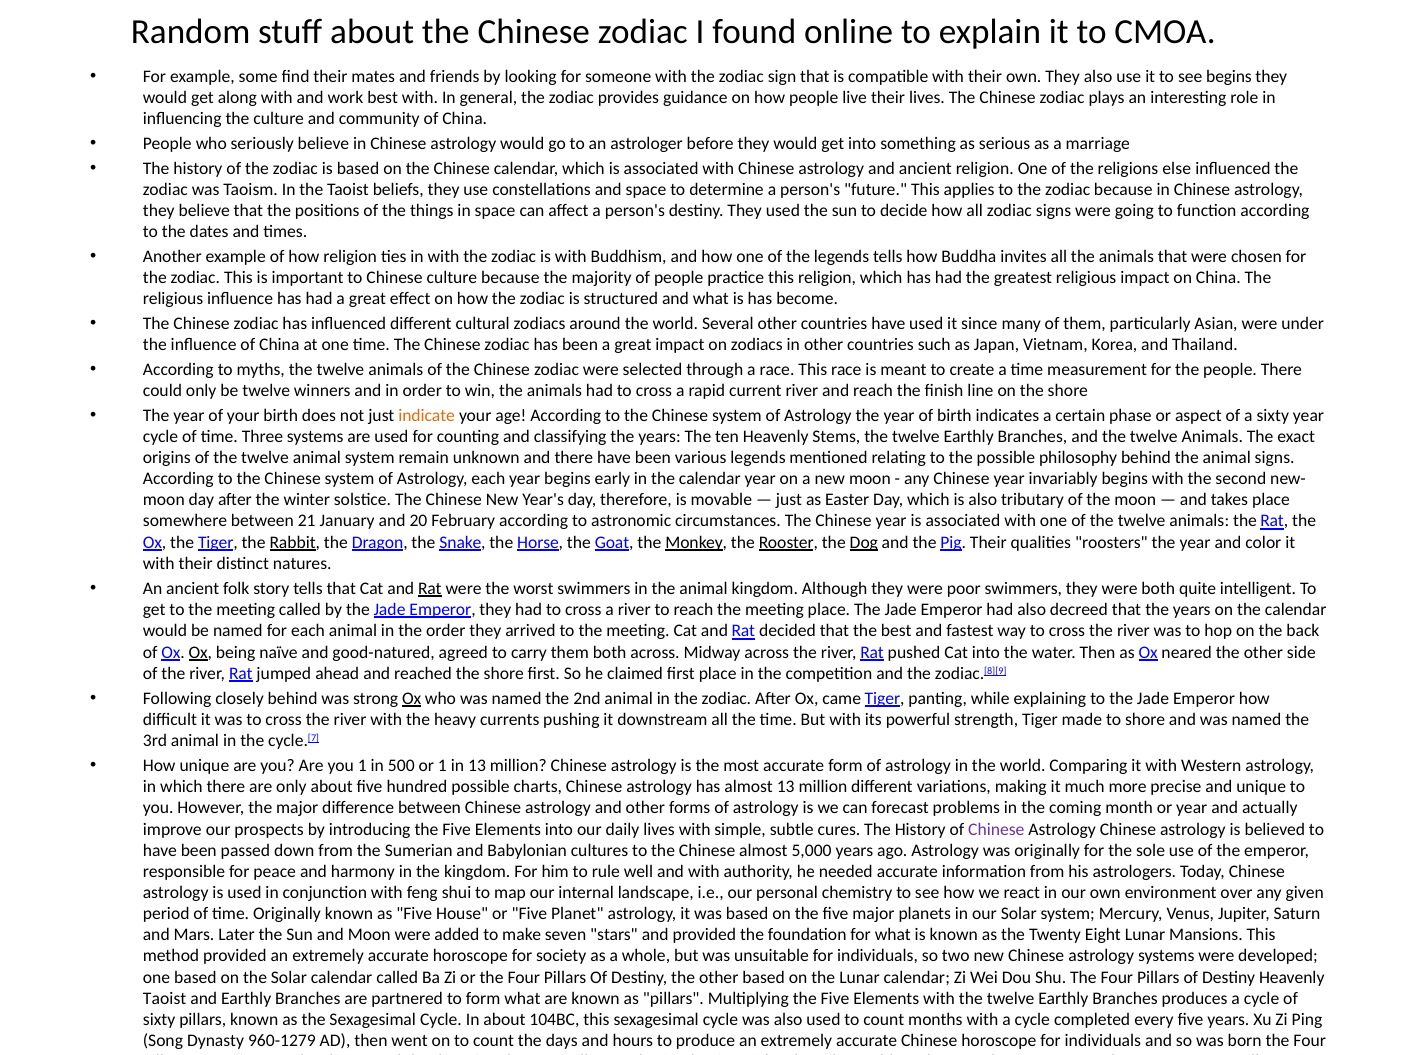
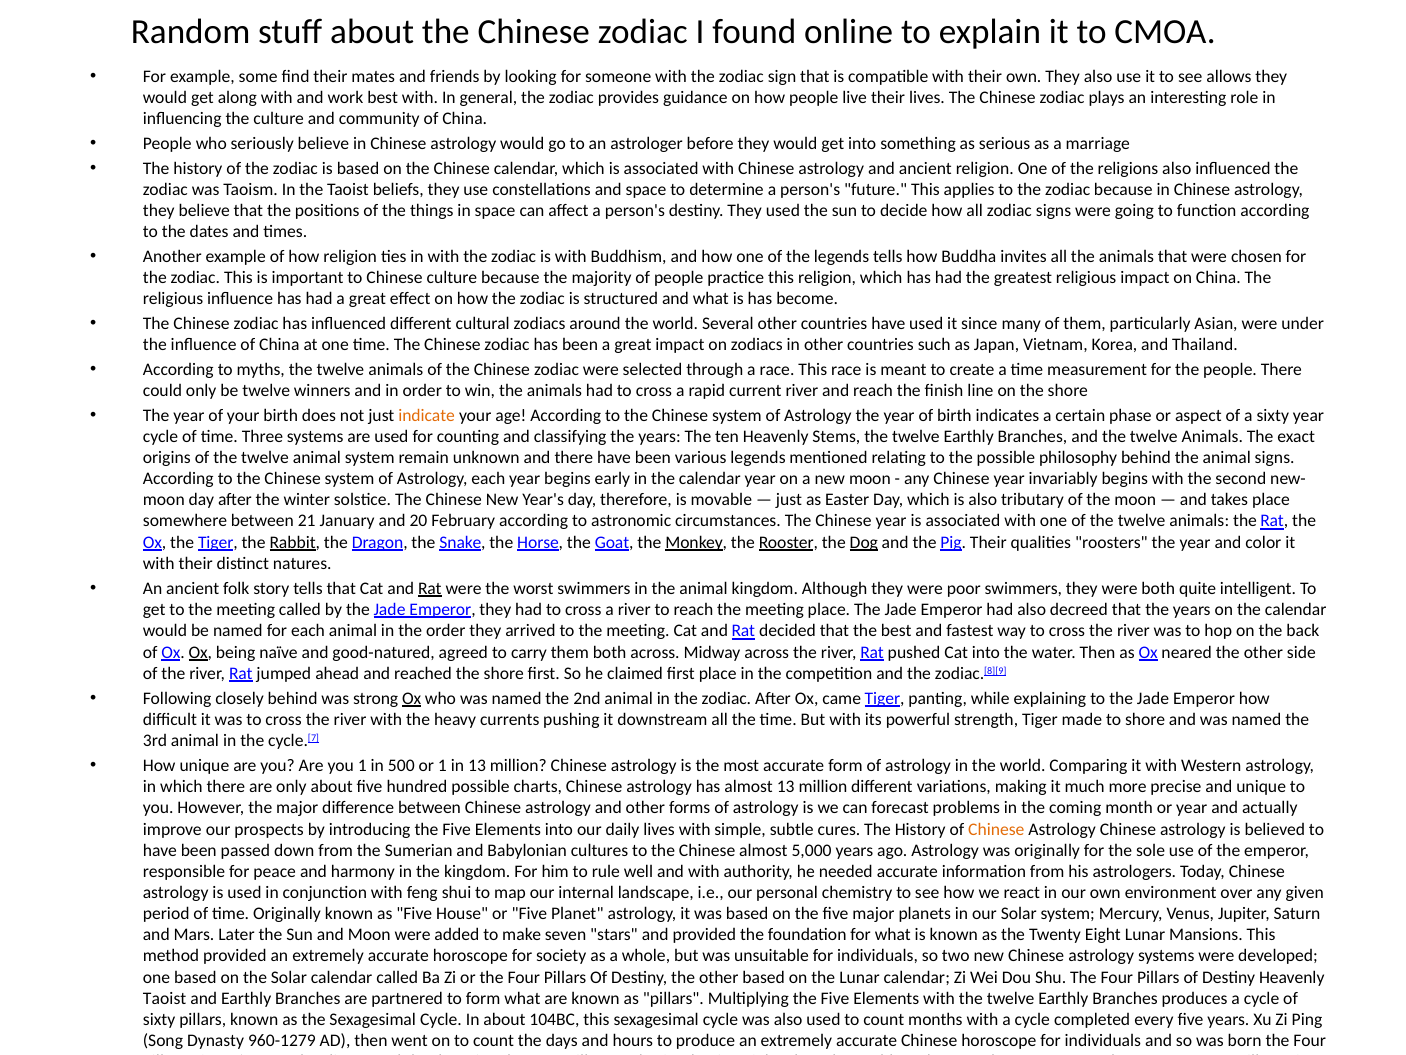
see begins: begins -> allows
religions else: else -> also
Chinese at (996, 829) colour: purple -> orange
